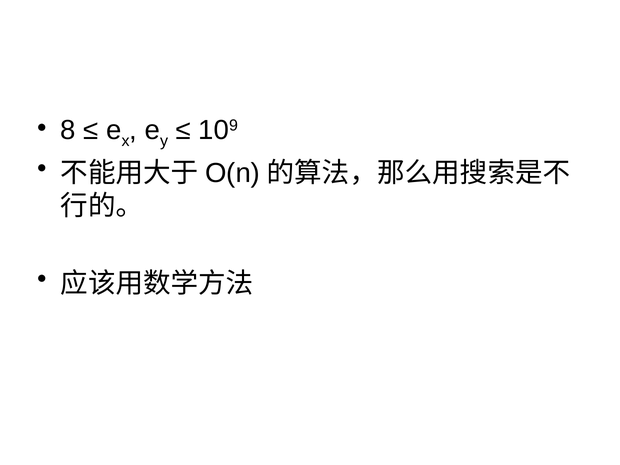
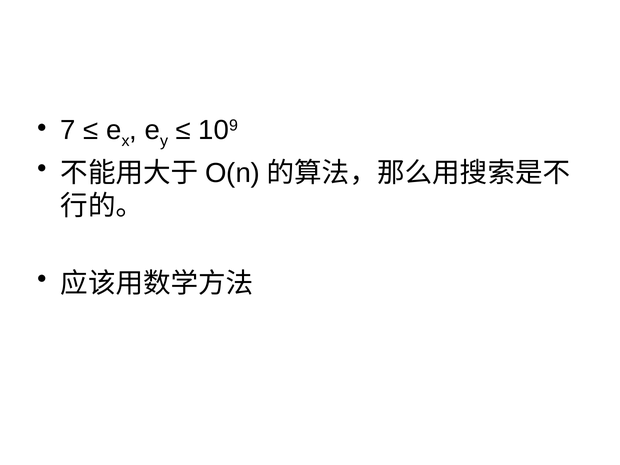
8: 8 -> 7
